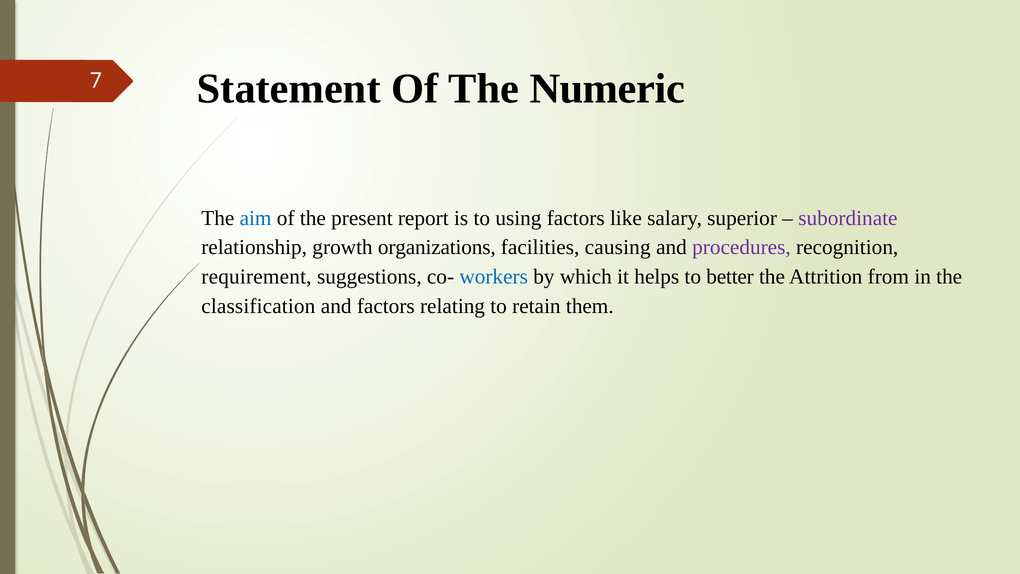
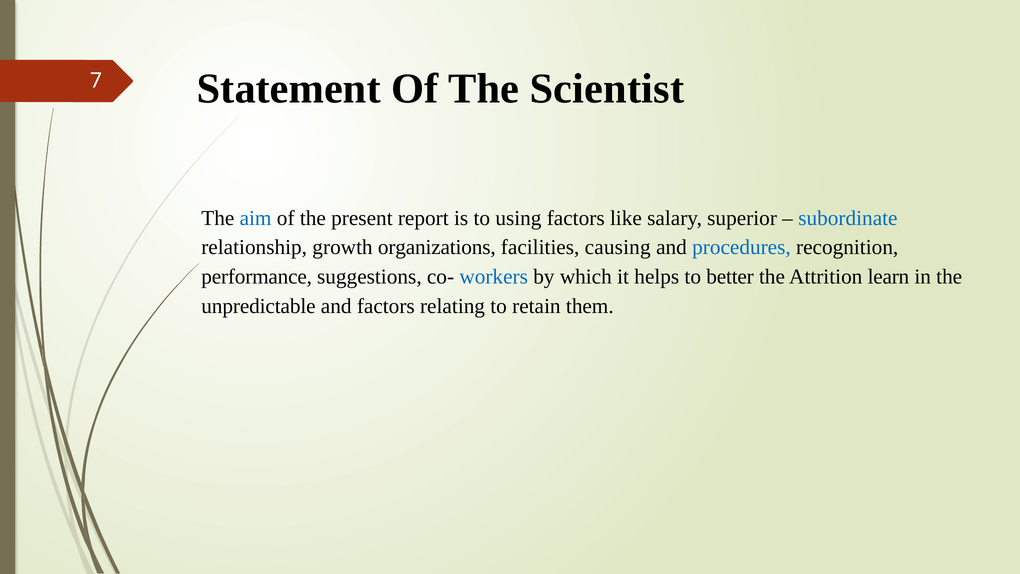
Numeric: Numeric -> Scientist
subordinate colour: purple -> blue
procedures colour: purple -> blue
requirement: requirement -> performance
from: from -> learn
classification: classification -> unpredictable
